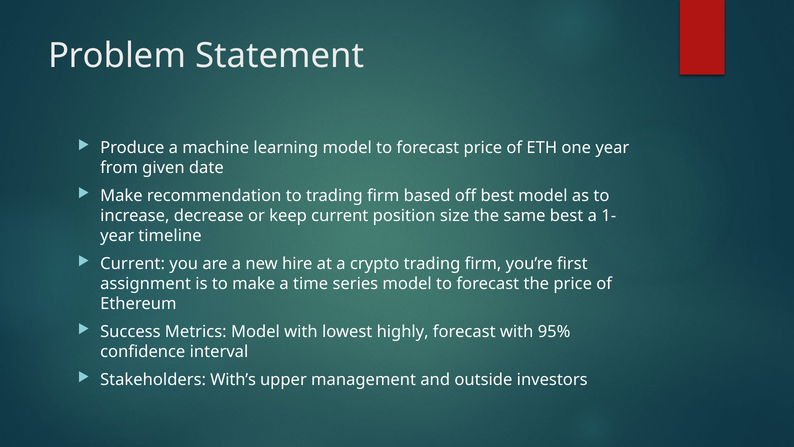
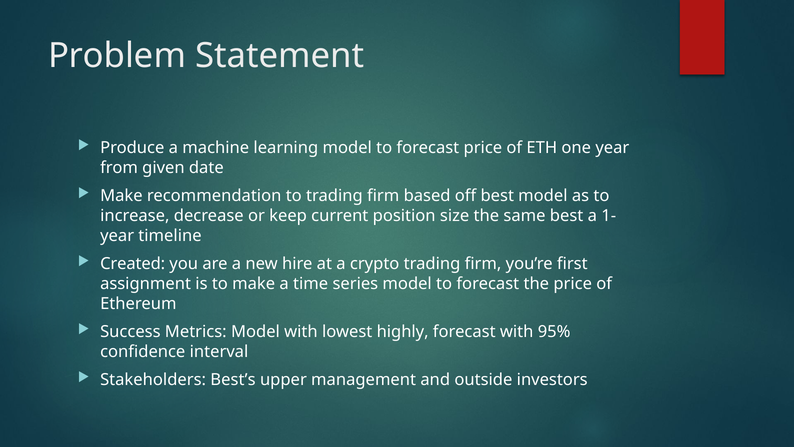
Current at (133, 264): Current -> Created
With’s: With’s -> Best’s
